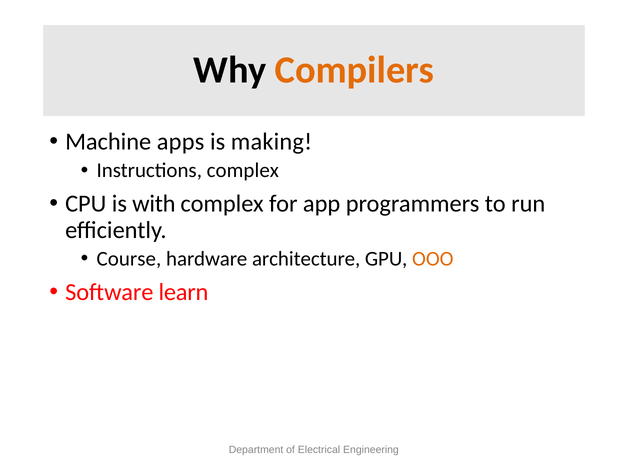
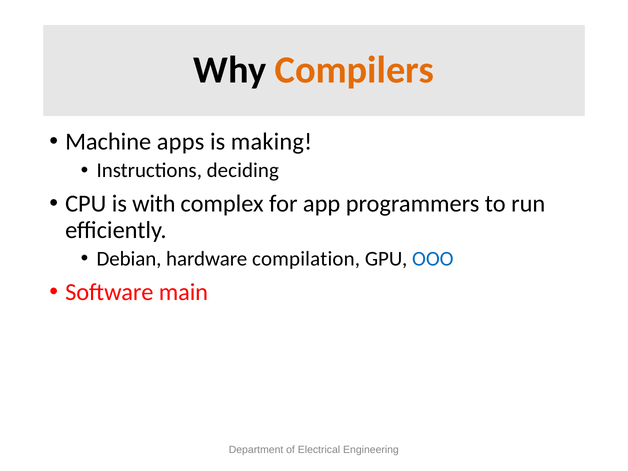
Instructions complex: complex -> deciding
Course: Course -> Debian
architecture: architecture -> compilation
OOO colour: orange -> blue
learn: learn -> main
